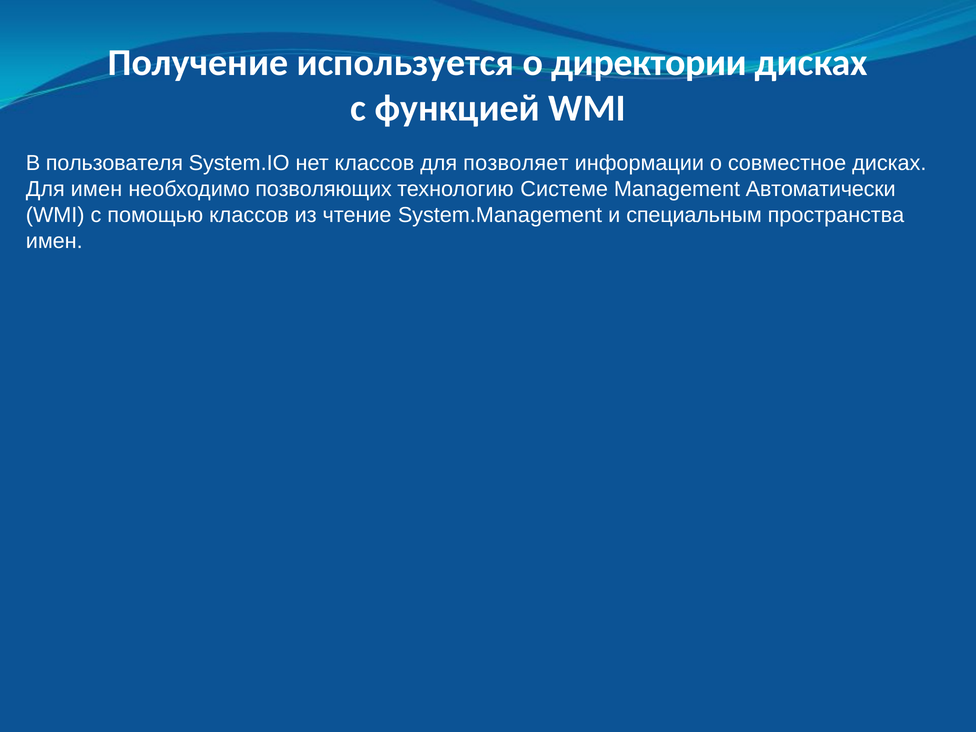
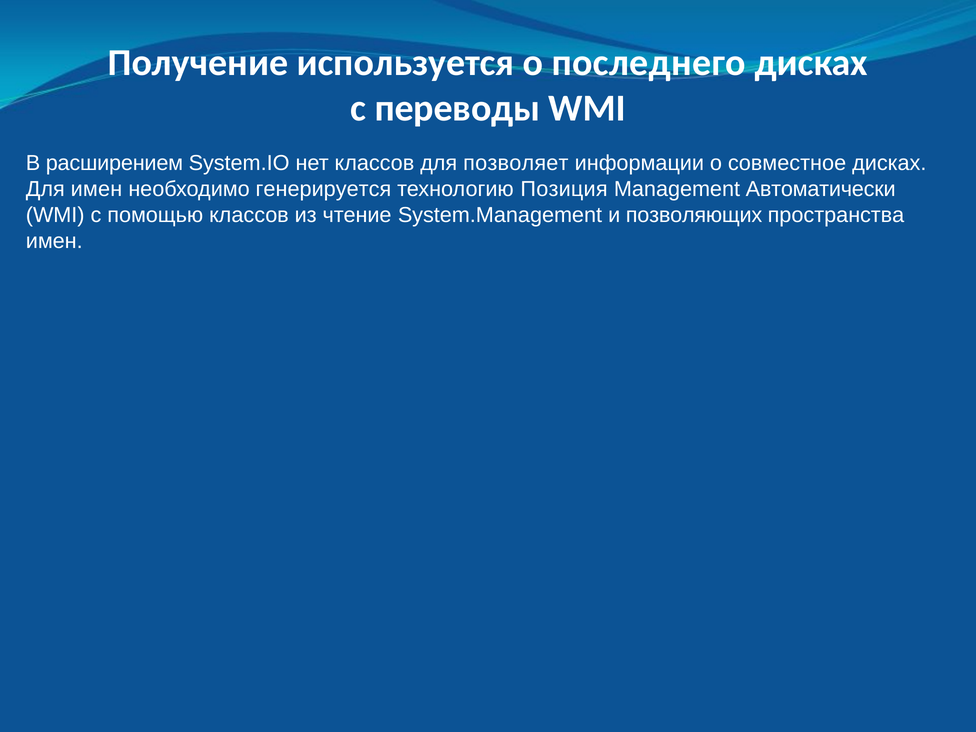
директории: директории -> последнего
функцией: функцией -> переводы
пользователя: пользователя -> расширением
позволяющих: позволяющих -> генерируется
Системе: Системе -> Позиция
специальным: специальным -> позволяющих
